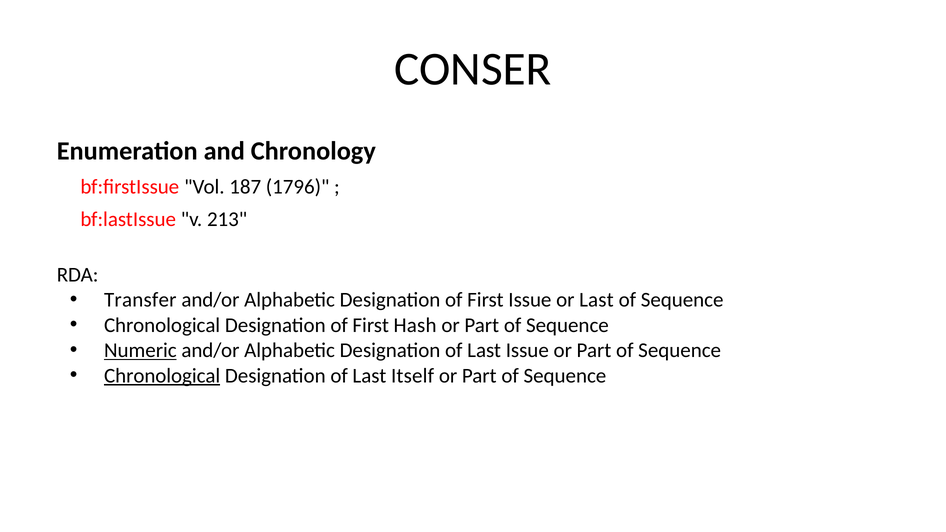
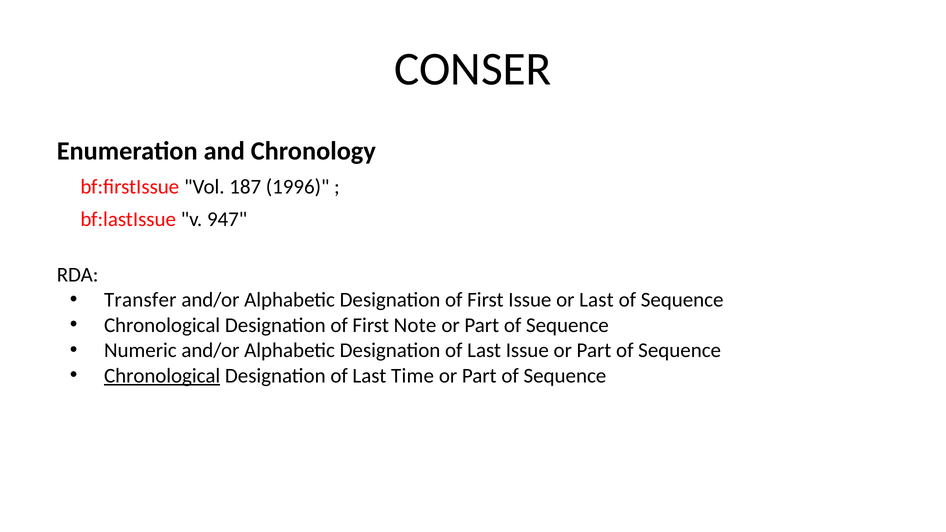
1796: 1796 -> 1996
213: 213 -> 947
Hash: Hash -> Note
Numeric underline: present -> none
Itself: Itself -> Time
